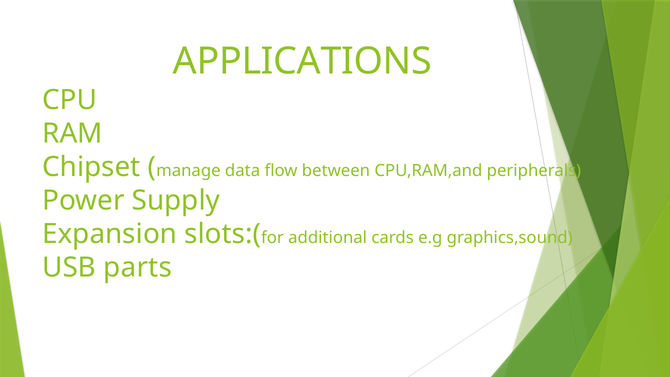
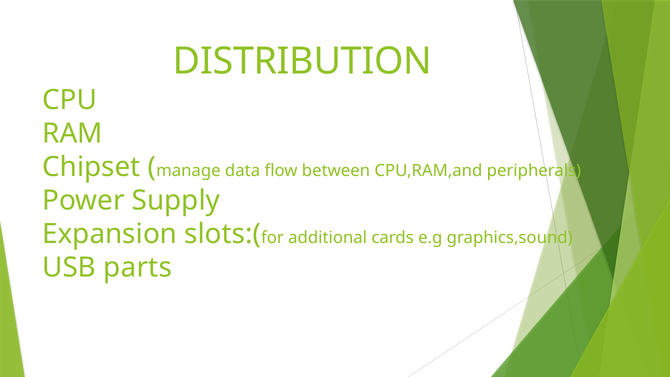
APPLICATIONS: APPLICATIONS -> DISTRIBUTION
